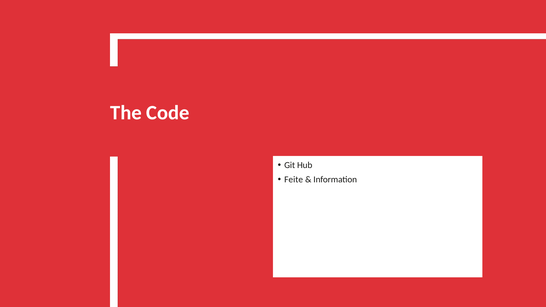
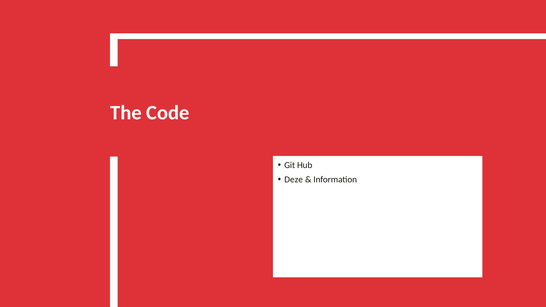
Feite: Feite -> Deze
